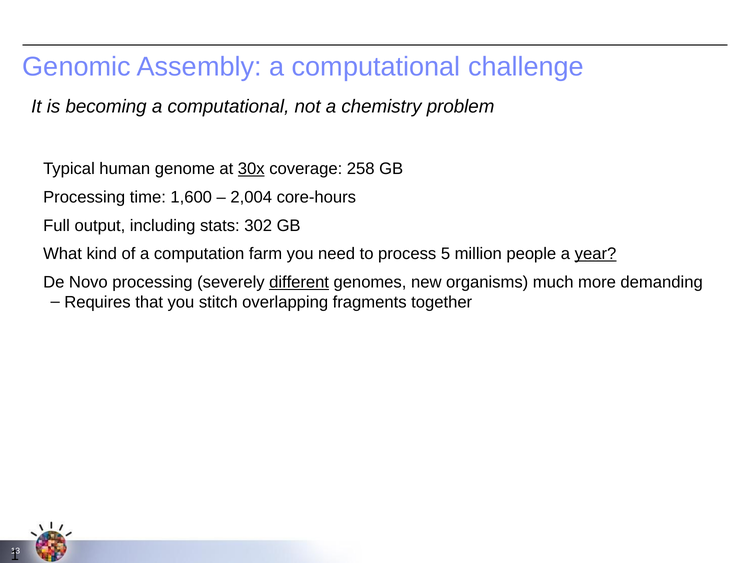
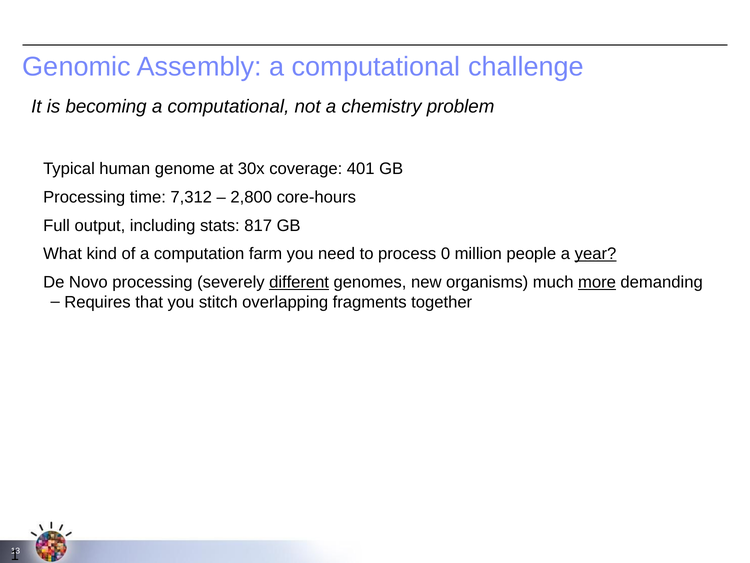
30x underline: present -> none
258: 258 -> 401
1,600: 1,600 -> 7,312
2,004: 2,004 -> 2,800
302: 302 -> 817
5: 5 -> 0
more underline: none -> present
